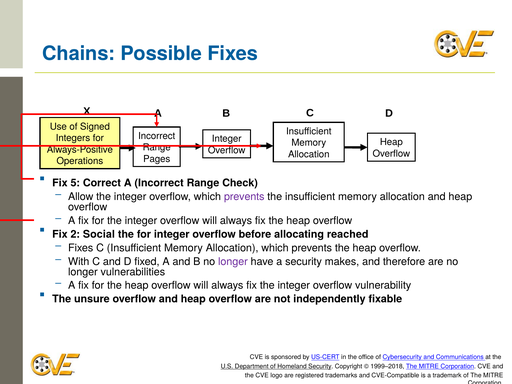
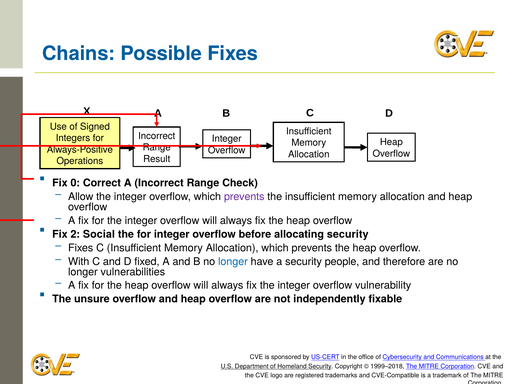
Pages: Pages -> Result
5: 5 -> 0
allocating reached: reached -> security
longer at (233, 262) colour: purple -> blue
makes: makes -> people
